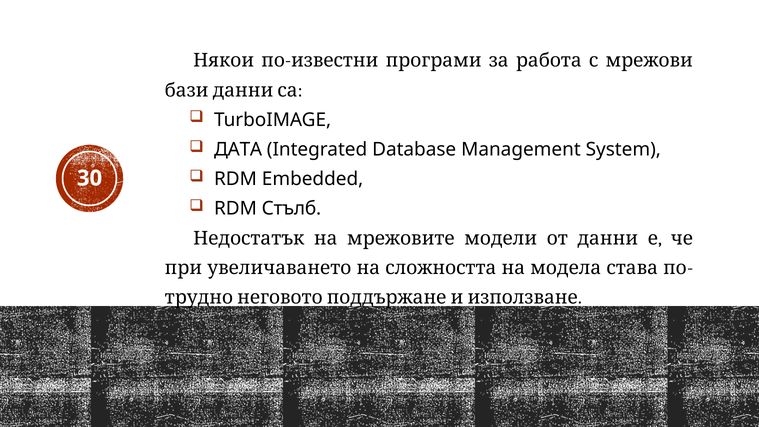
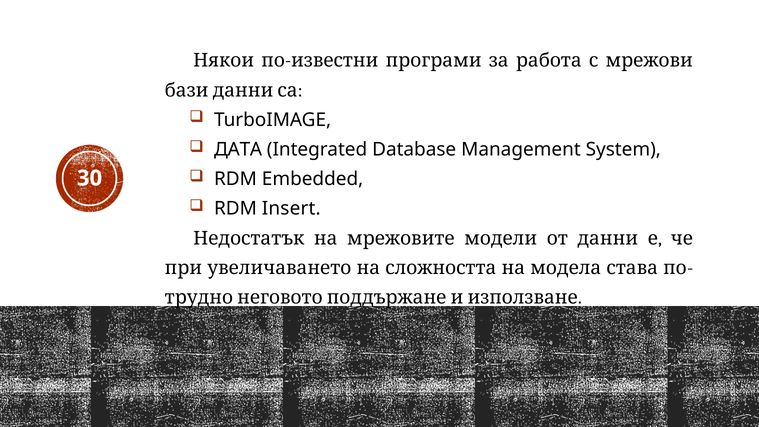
Стълб: Стълб -> Insert
